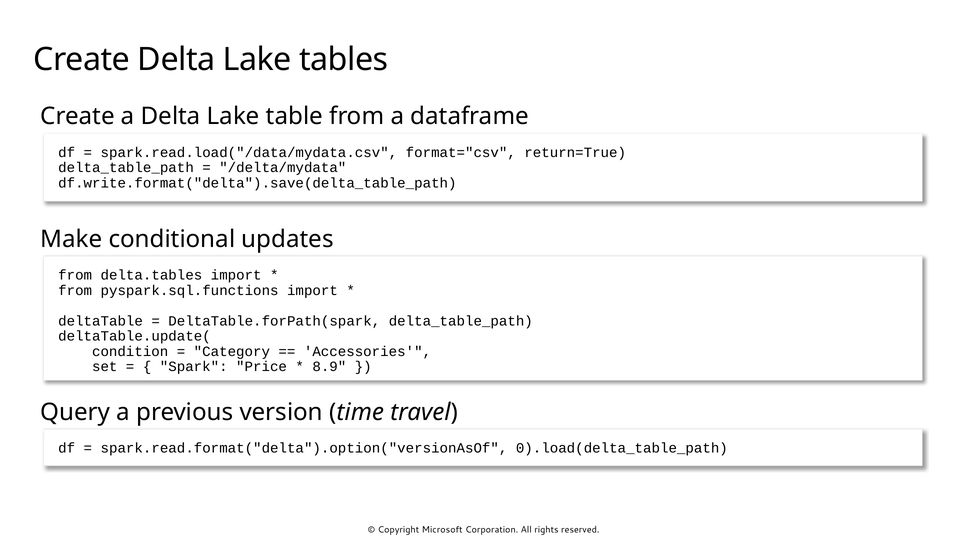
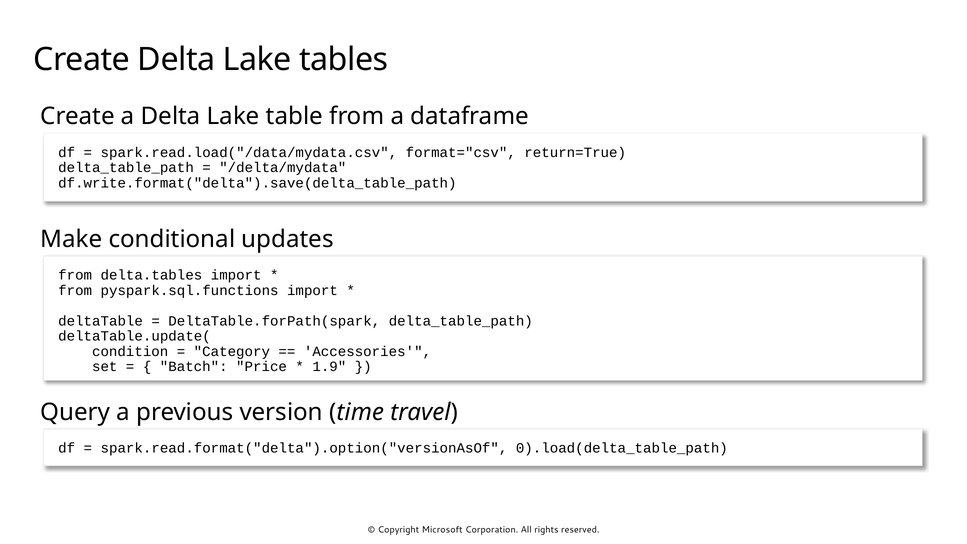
Spark: Spark -> Batch
8.9: 8.9 -> 1.9
